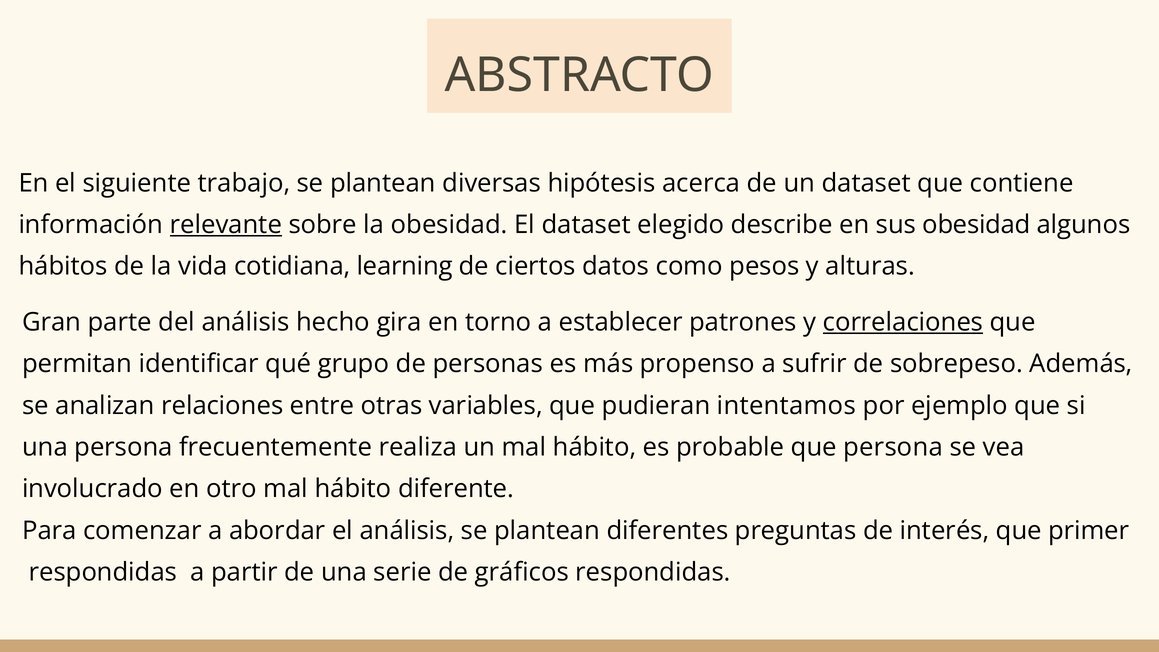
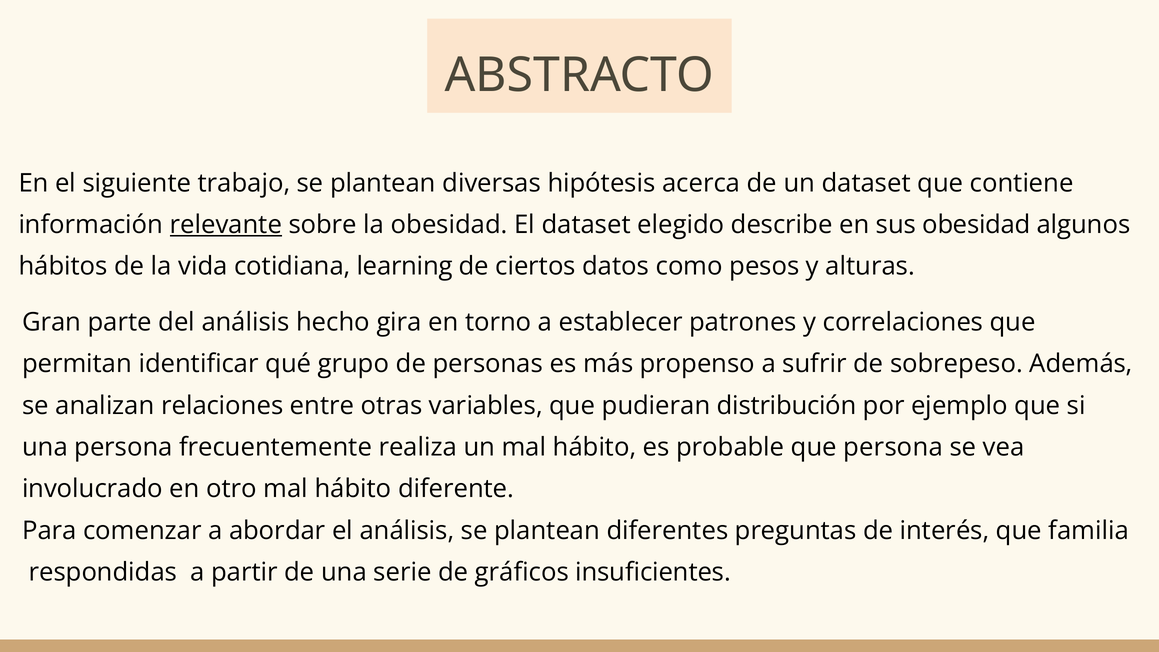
correlaciones underline: present -> none
intentamos: intentamos -> distribución
primer: primer -> familia
gráficos respondidas: respondidas -> insuficientes
